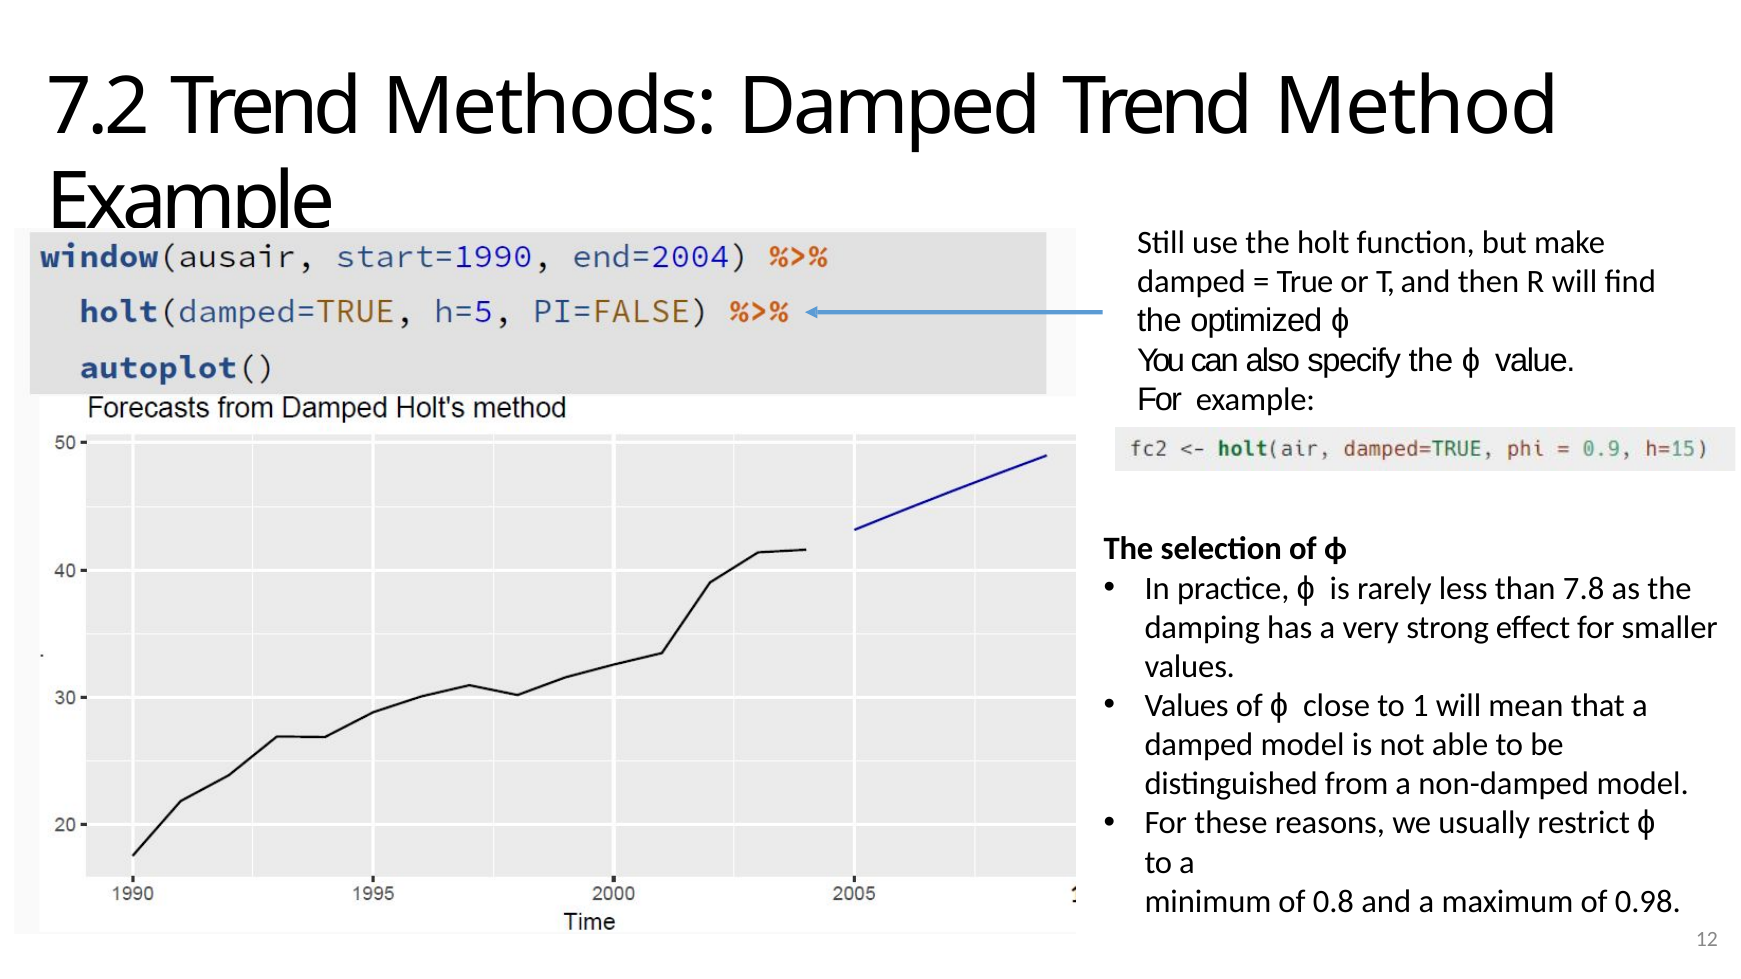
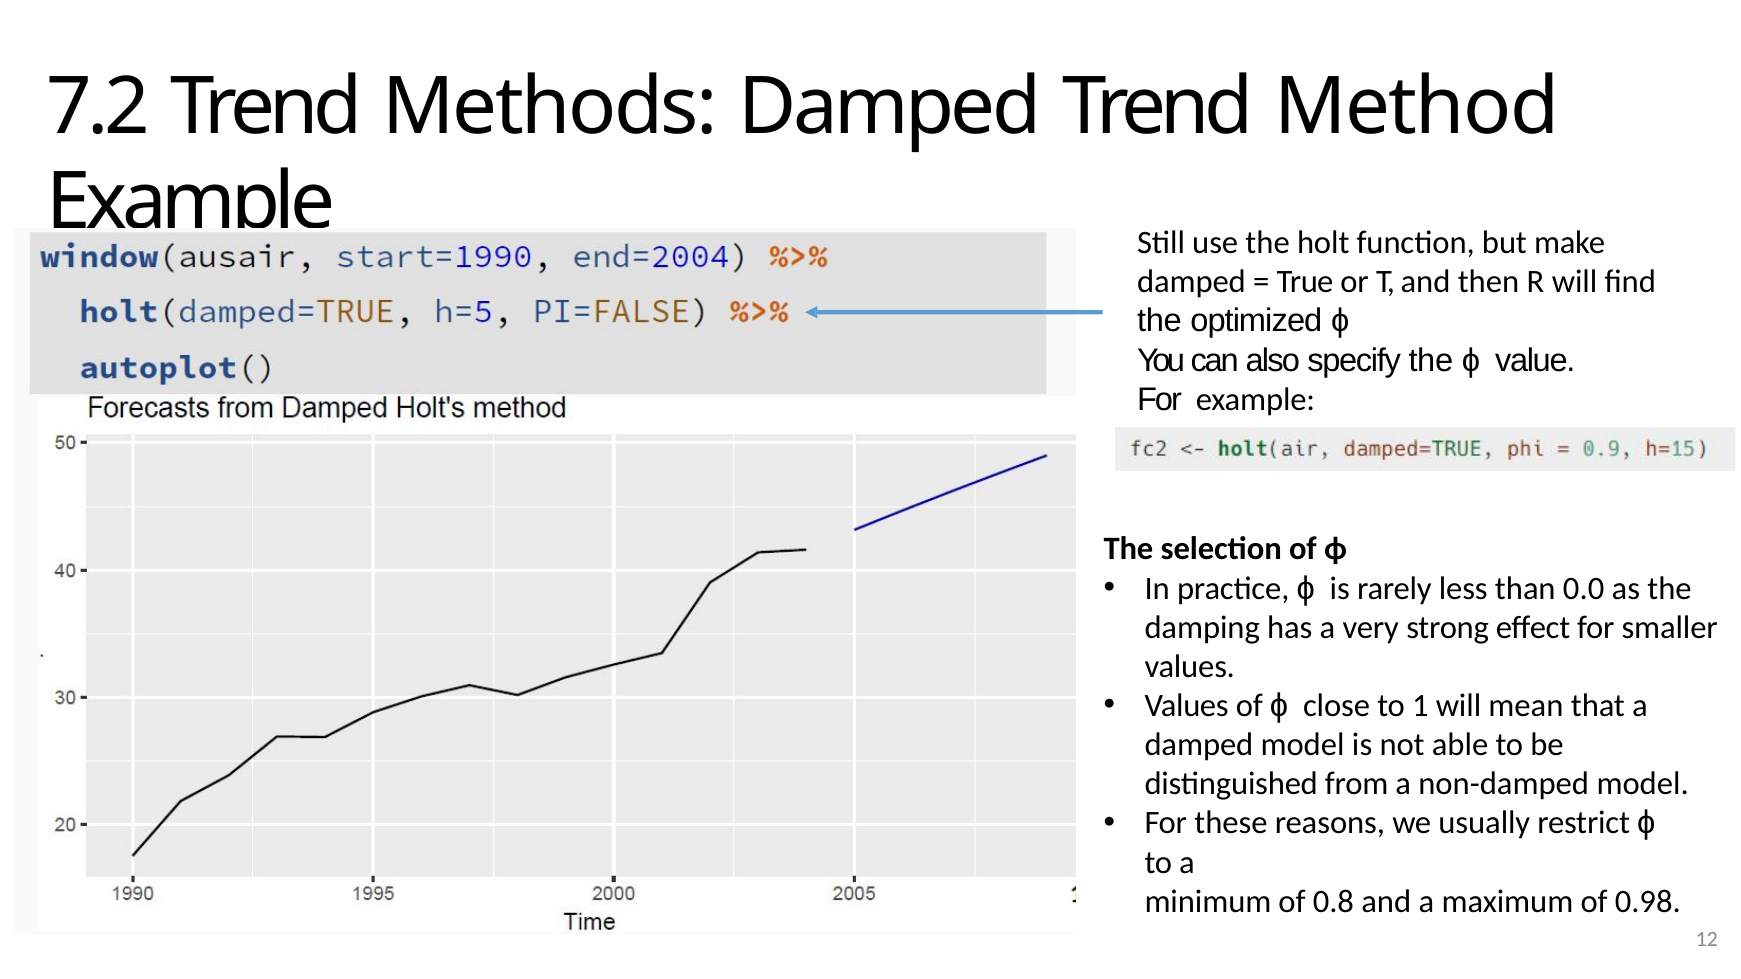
7.8: 7.8 -> 0.0
